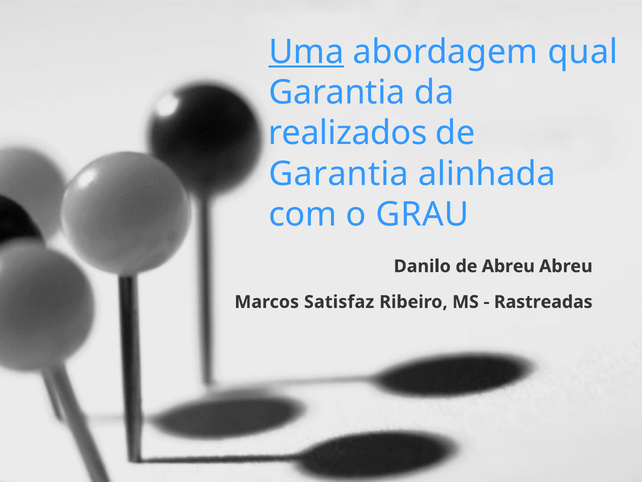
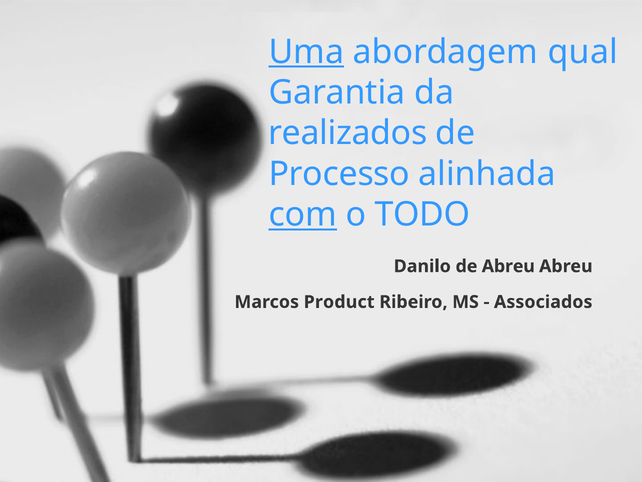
Garantia at (339, 174): Garantia -> Processo
com underline: none -> present
GRAU: GRAU -> TODO
Satisfaz: Satisfaz -> Product
Rastreadas: Rastreadas -> Associados
